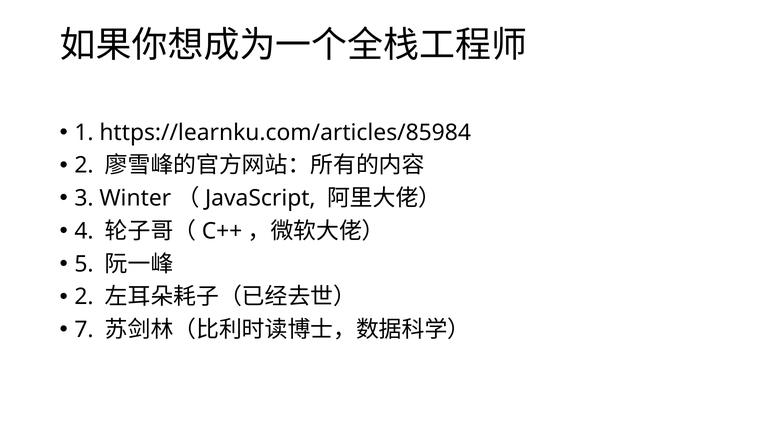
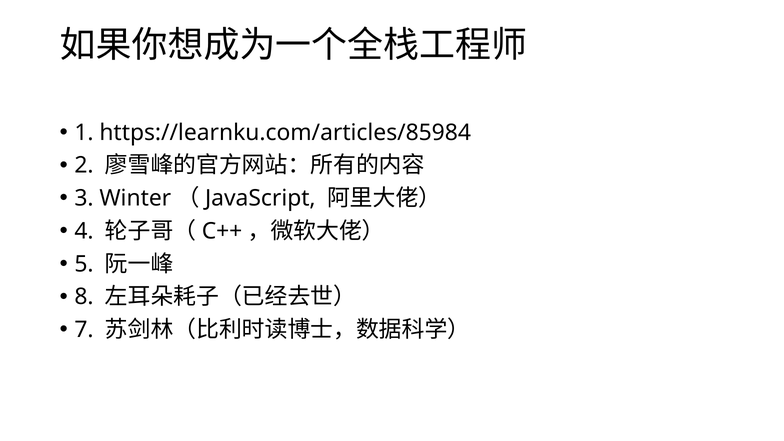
2 at (84, 297): 2 -> 8
